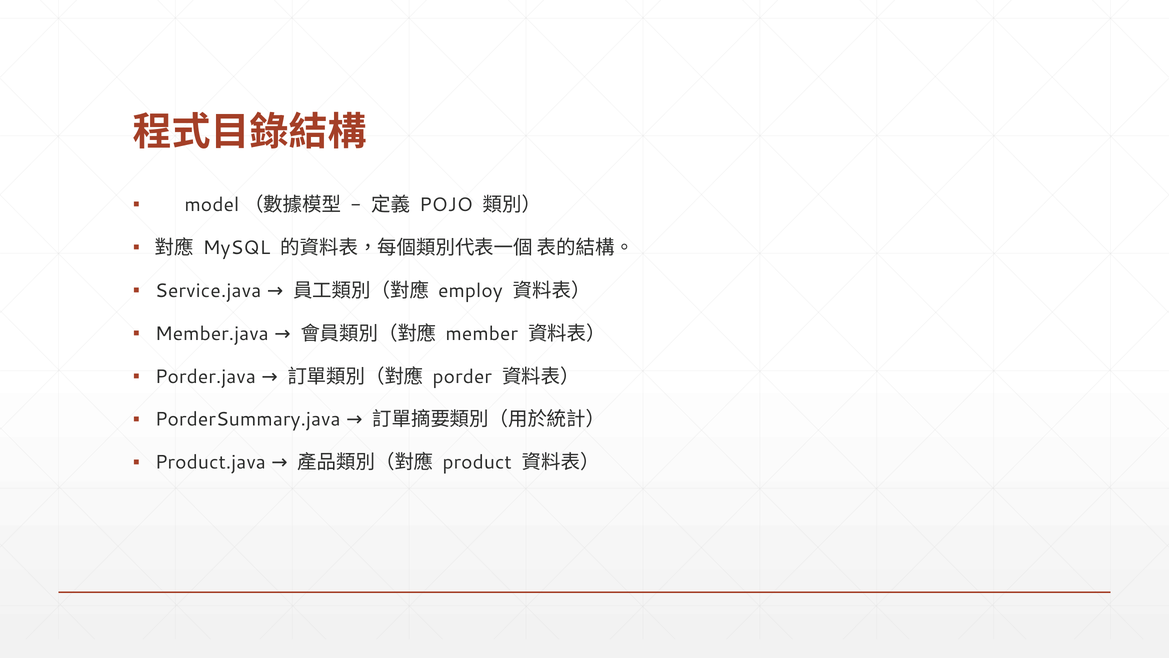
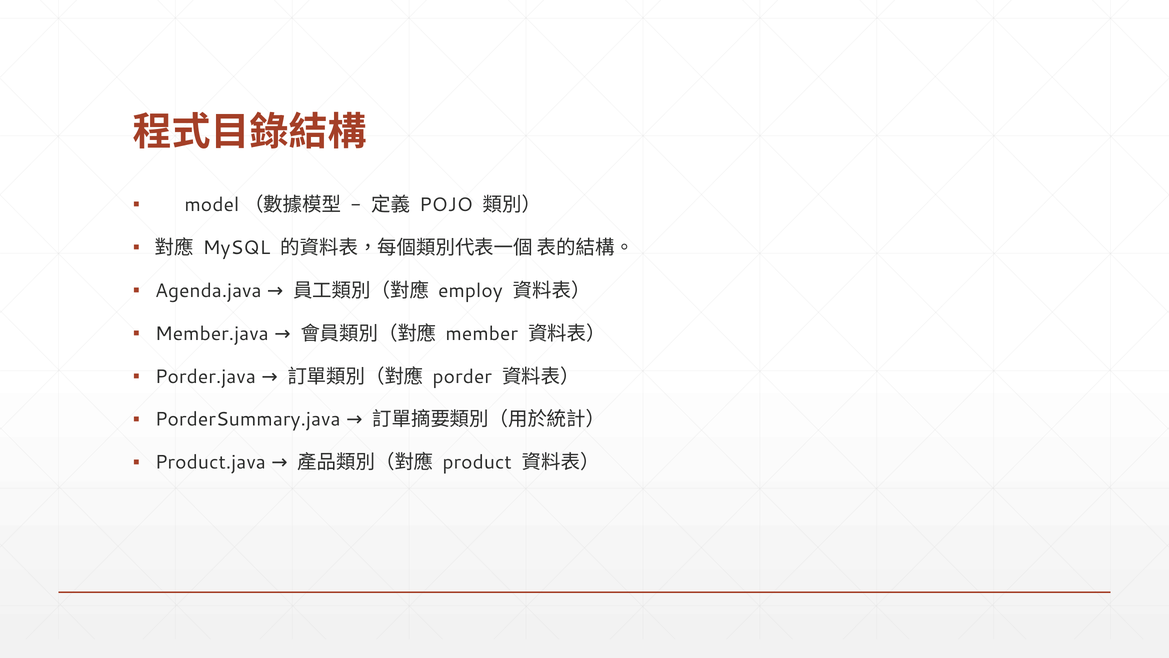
Service.java: Service.java -> Agenda.java
